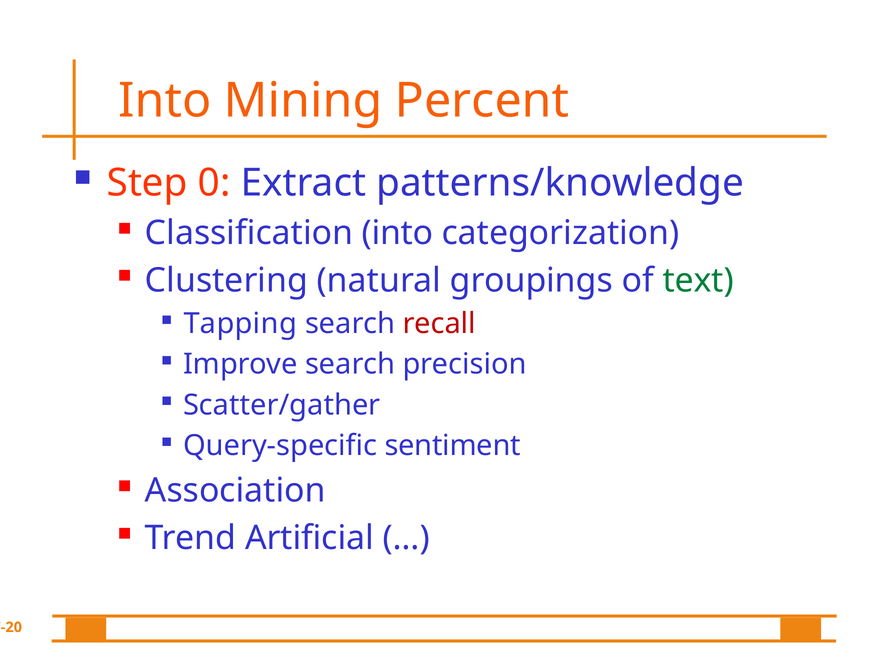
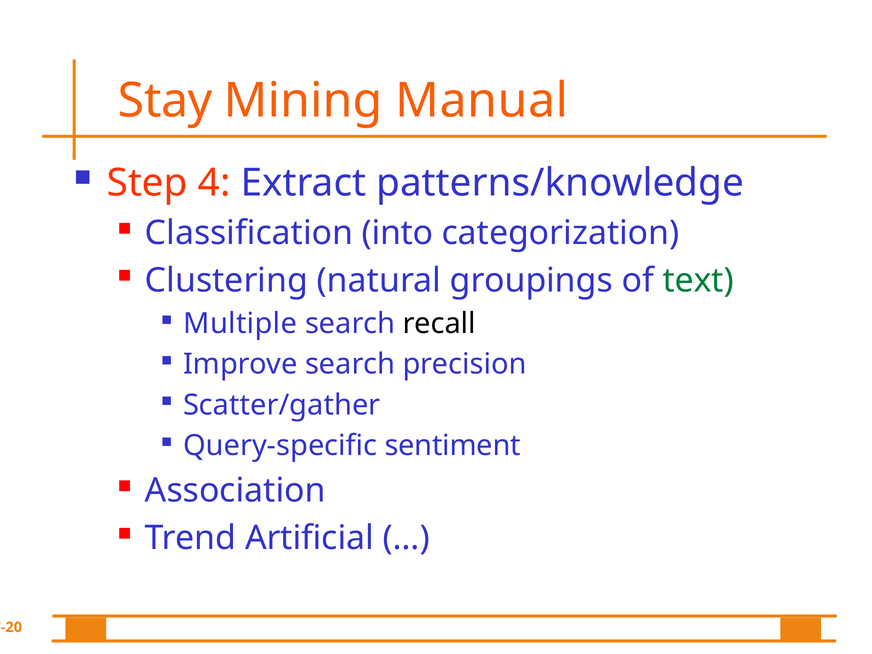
Into at (165, 101): Into -> Stay
Percent: Percent -> Manual
0: 0 -> 4
Tapping: Tapping -> Multiple
recall colour: red -> black
